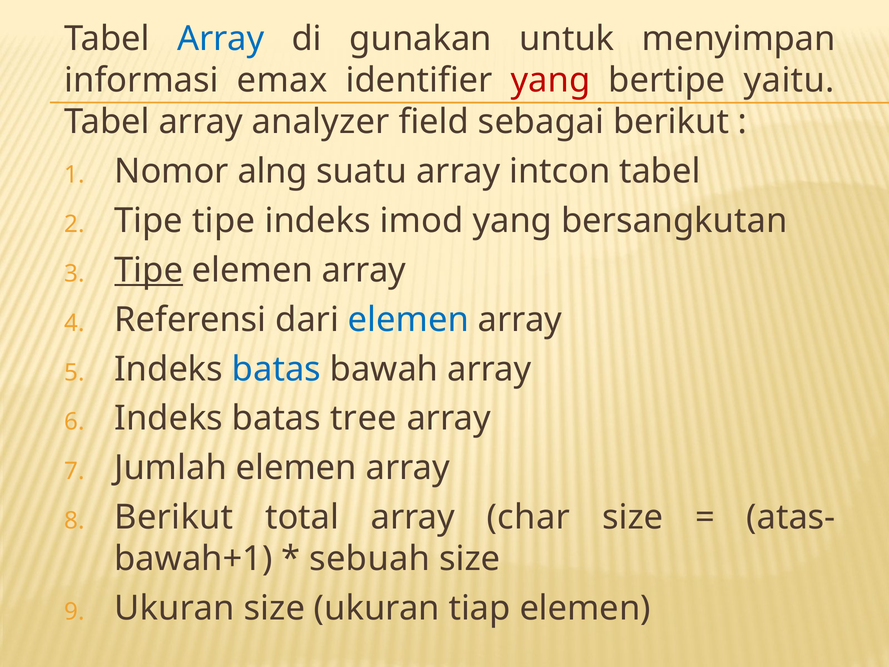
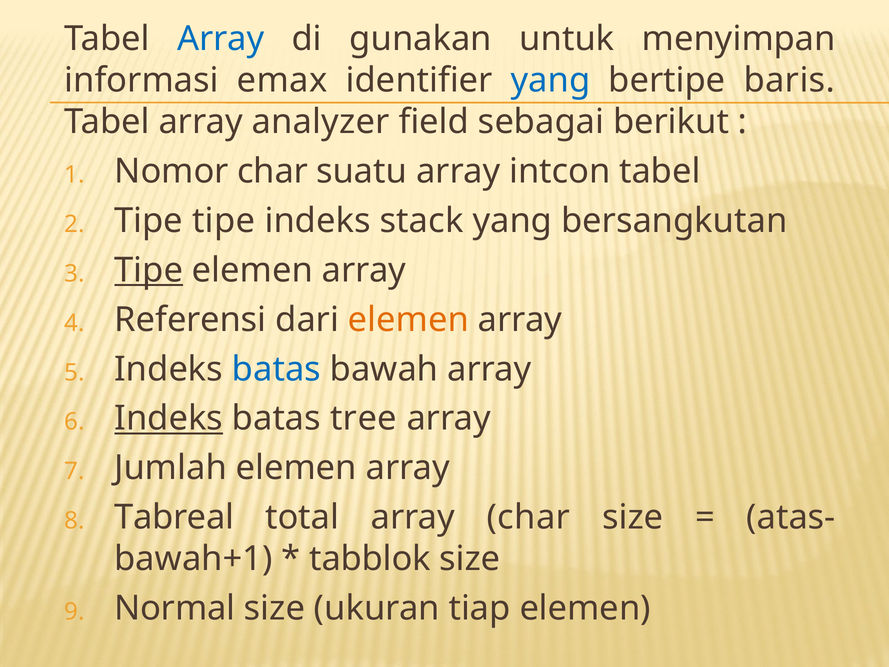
yang at (551, 80) colour: red -> blue
yaitu: yaitu -> baris
Nomor alng: alng -> char
imod: imod -> stack
elemen at (408, 320) colour: blue -> orange
Indeks at (169, 418) underline: none -> present
Berikut at (174, 517): Berikut -> Tabreal
sebuah: sebuah -> tabblok
Ukuran at (175, 608): Ukuran -> Normal
